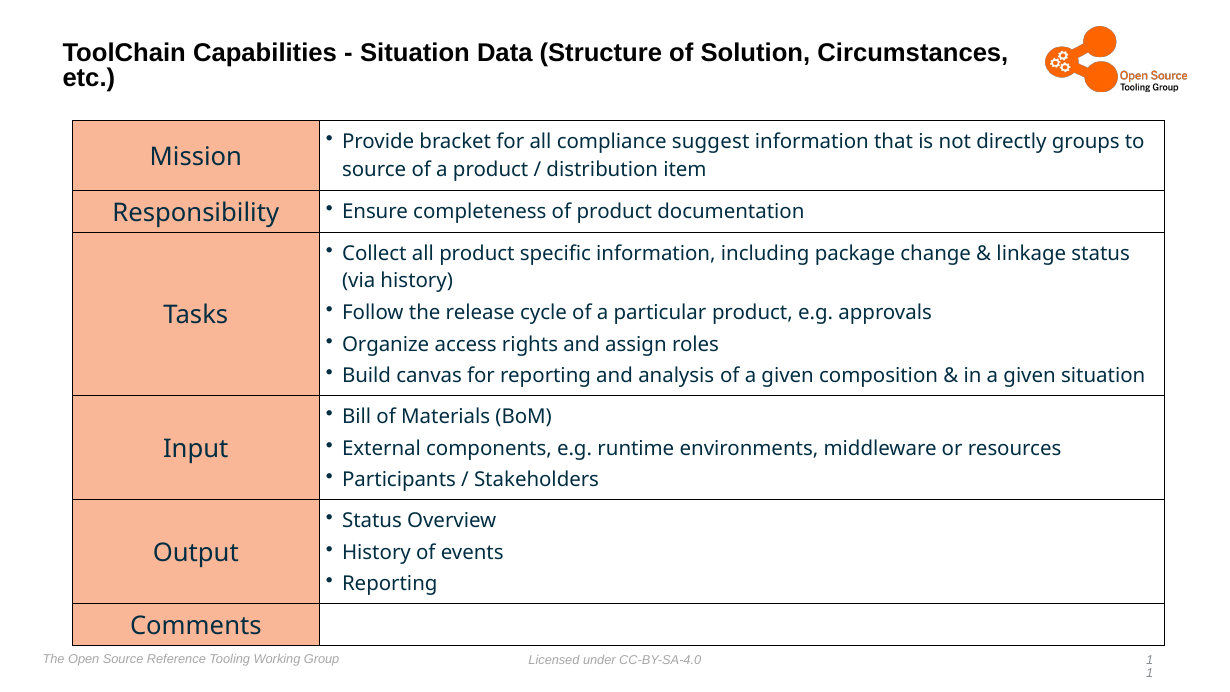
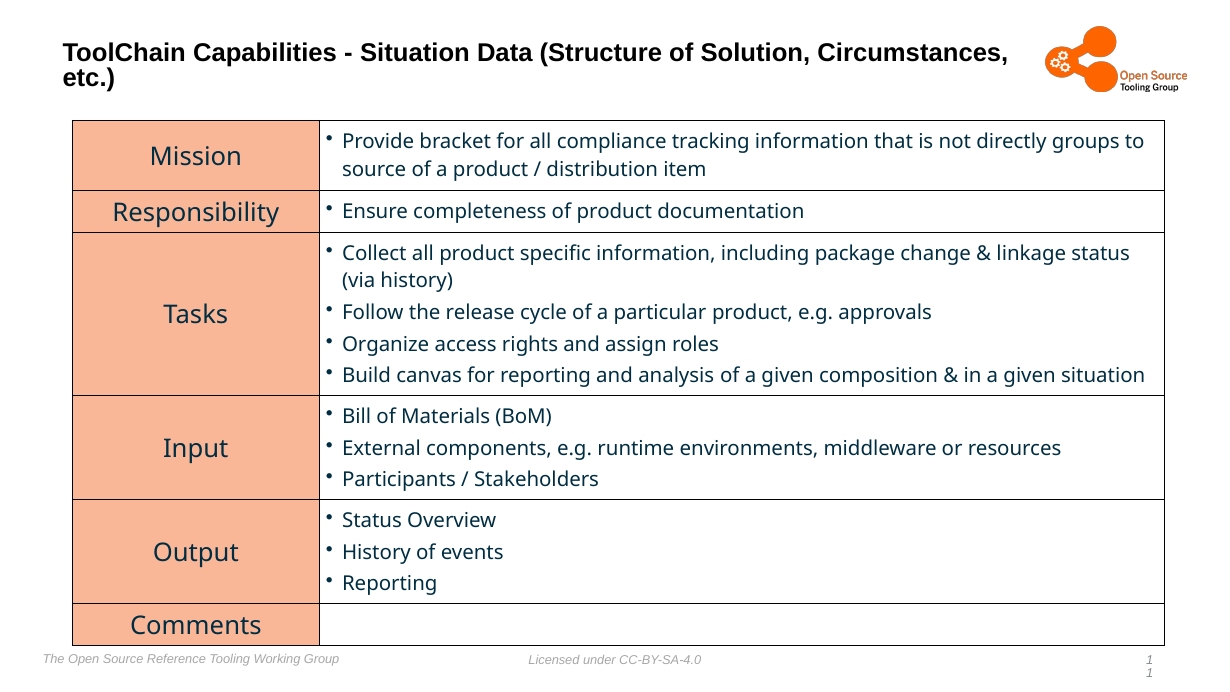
suggest: suggest -> tracking
